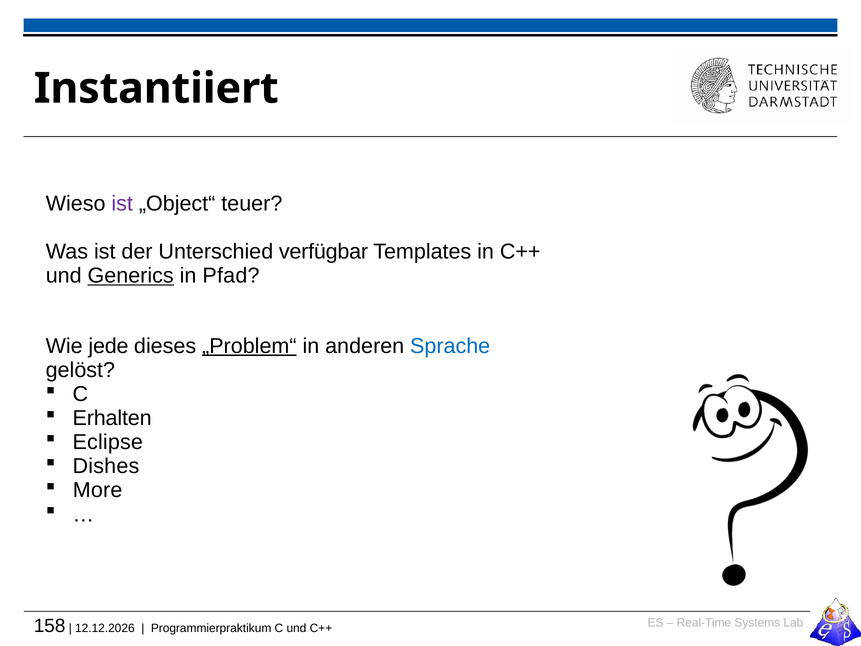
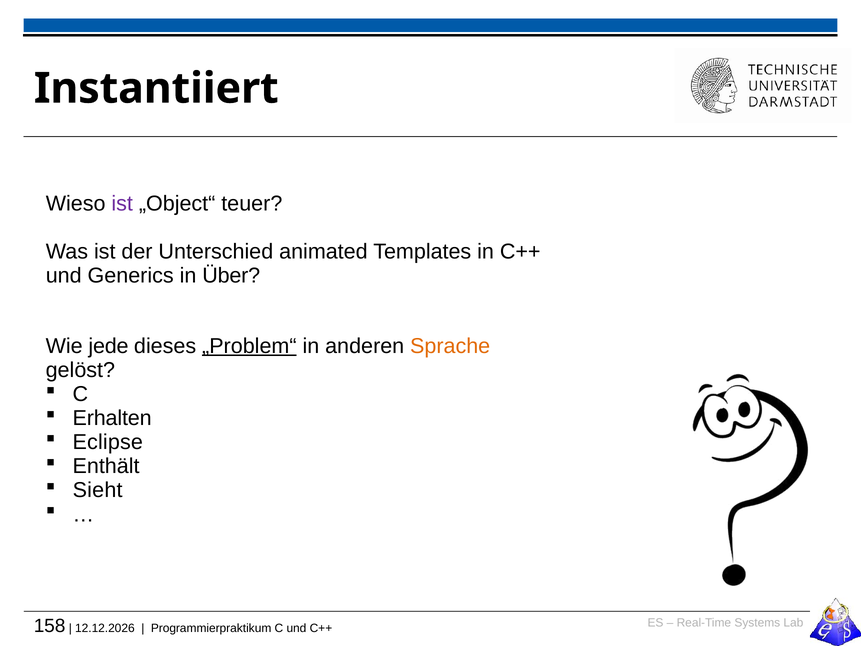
verfügbar: verfügbar -> animated
Generics underline: present -> none
Pfad: Pfad -> Über
Sprache colour: blue -> orange
Dishes: Dishes -> Enthält
More: More -> Sieht
